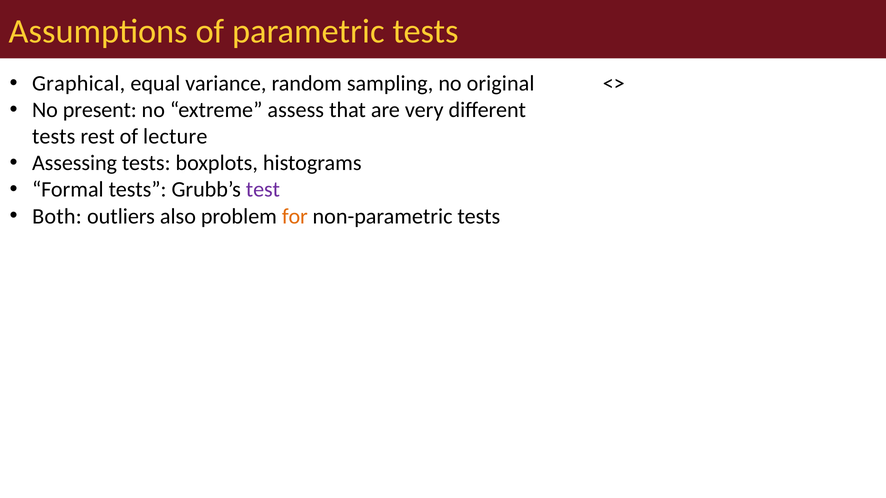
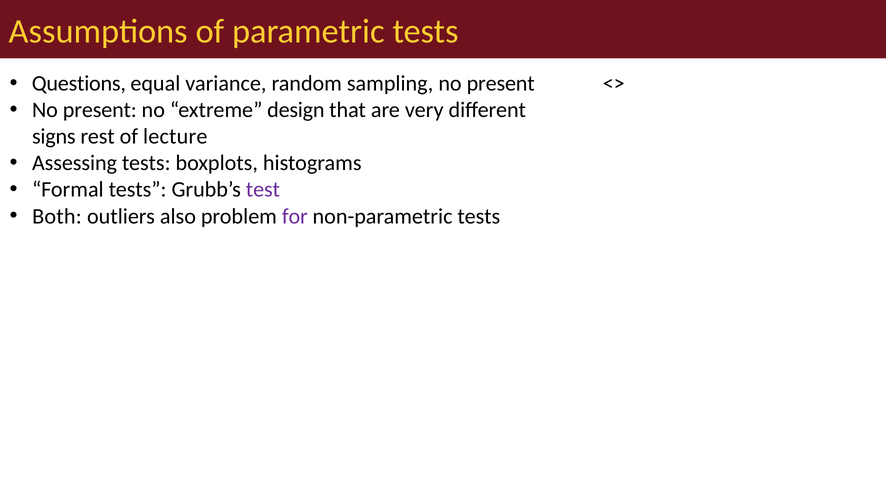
Graphical: Graphical -> Questions
sampling no original: original -> present
assess: assess -> design
tests at (54, 137): tests -> signs
for colour: orange -> purple
